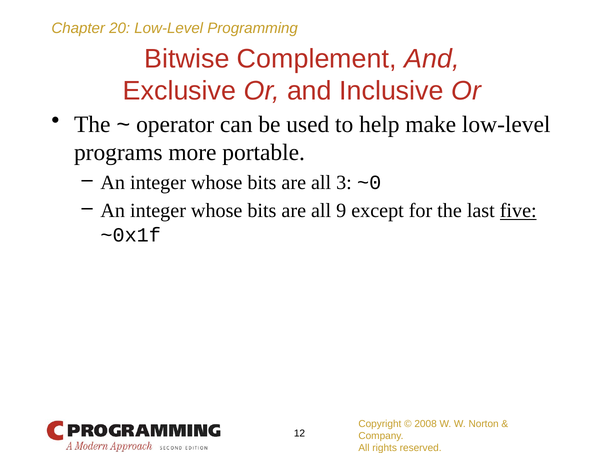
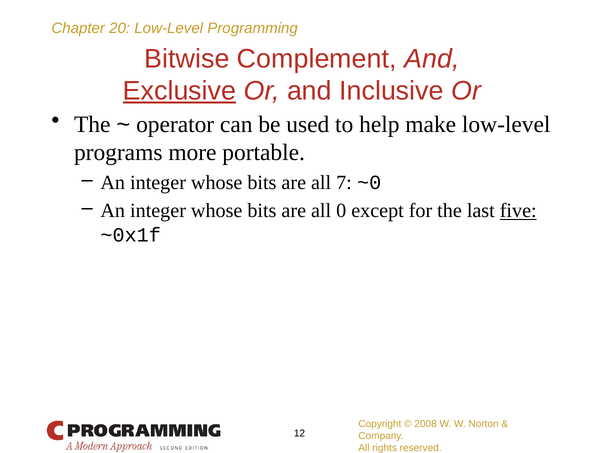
Exclusive underline: none -> present
3: 3 -> 7
9: 9 -> 0
